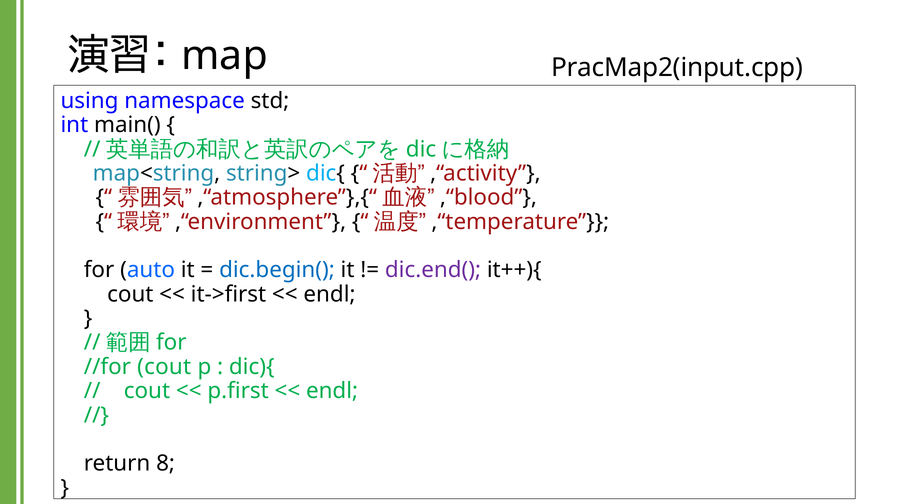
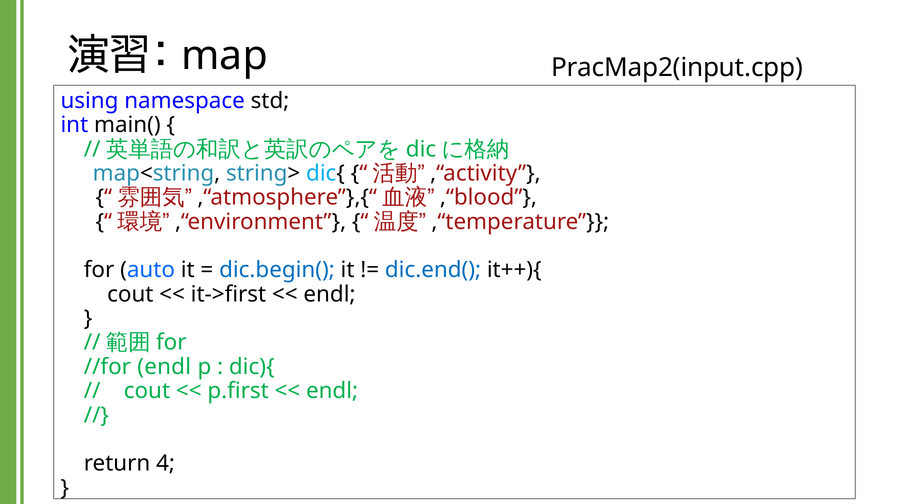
dic.end( colour: purple -> blue
//for cout: cout -> endl
8: 8 -> 4
